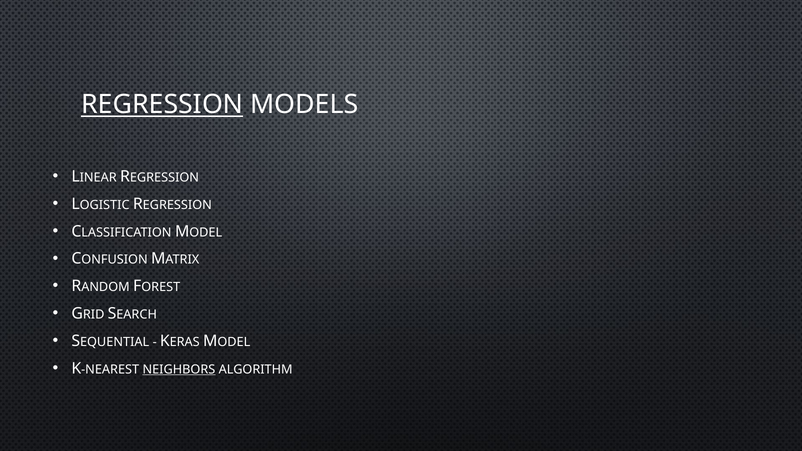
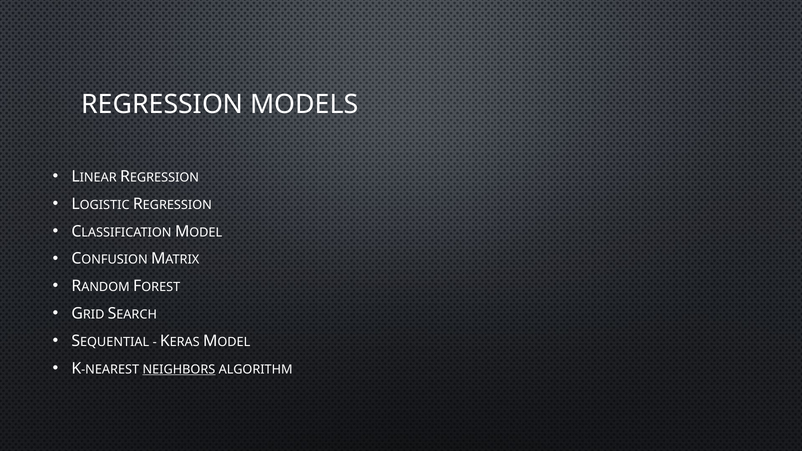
REGRESSION underline: present -> none
